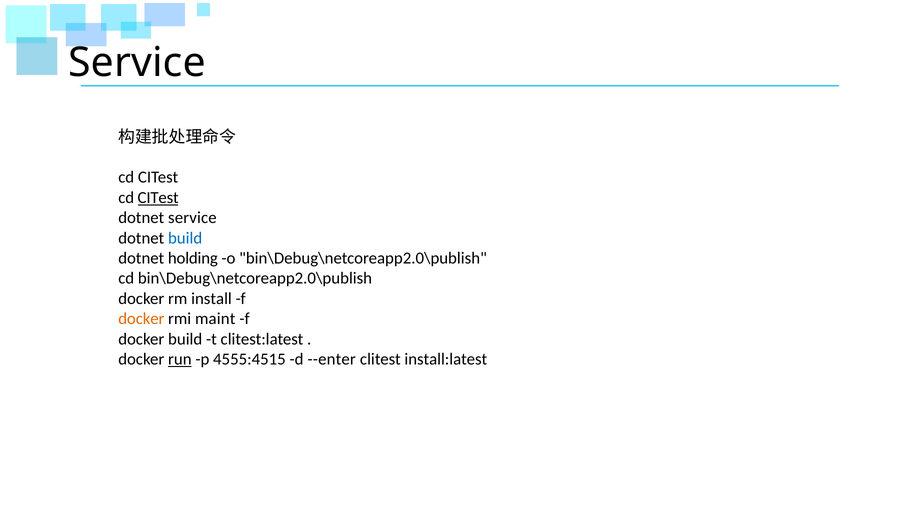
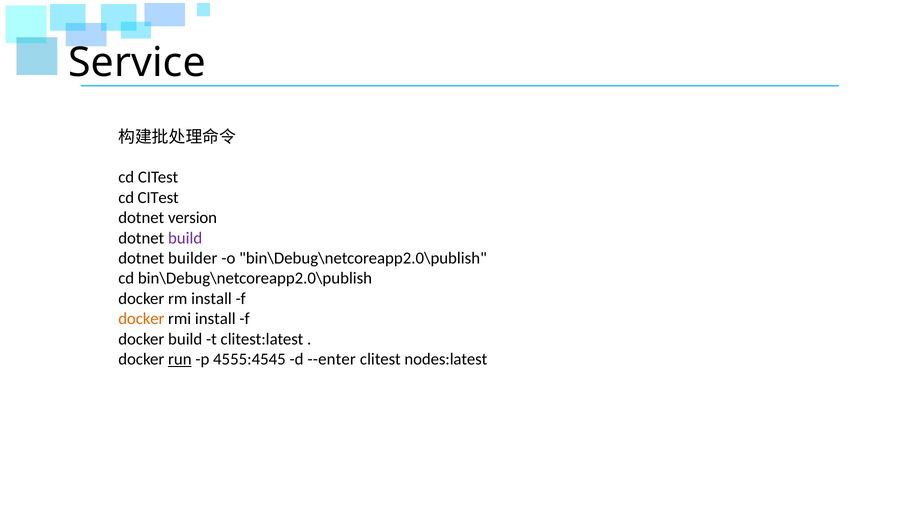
CITest at (158, 197) underline: present -> none
dotnet service: service -> version
build at (185, 238) colour: blue -> purple
holding: holding -> builder
rmi maint: maint -> install
4555:4515: 4555:4515 -> 4555:4545
install:latest: install:latest -> nodes:latest
